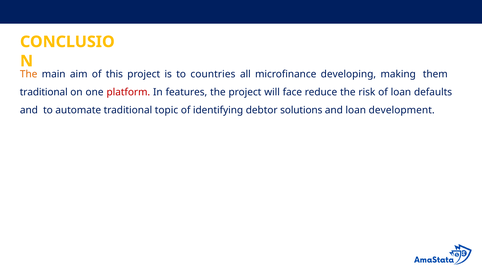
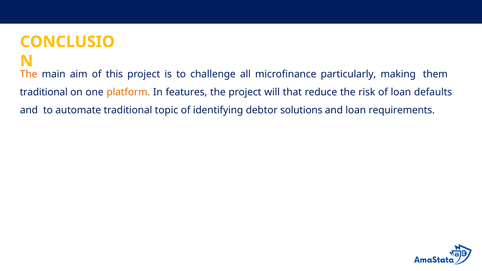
countries: countries -> challenge
developing: developing -> particularly
platform colour: red -> orange
face: face -> that
development: development -> requirements
